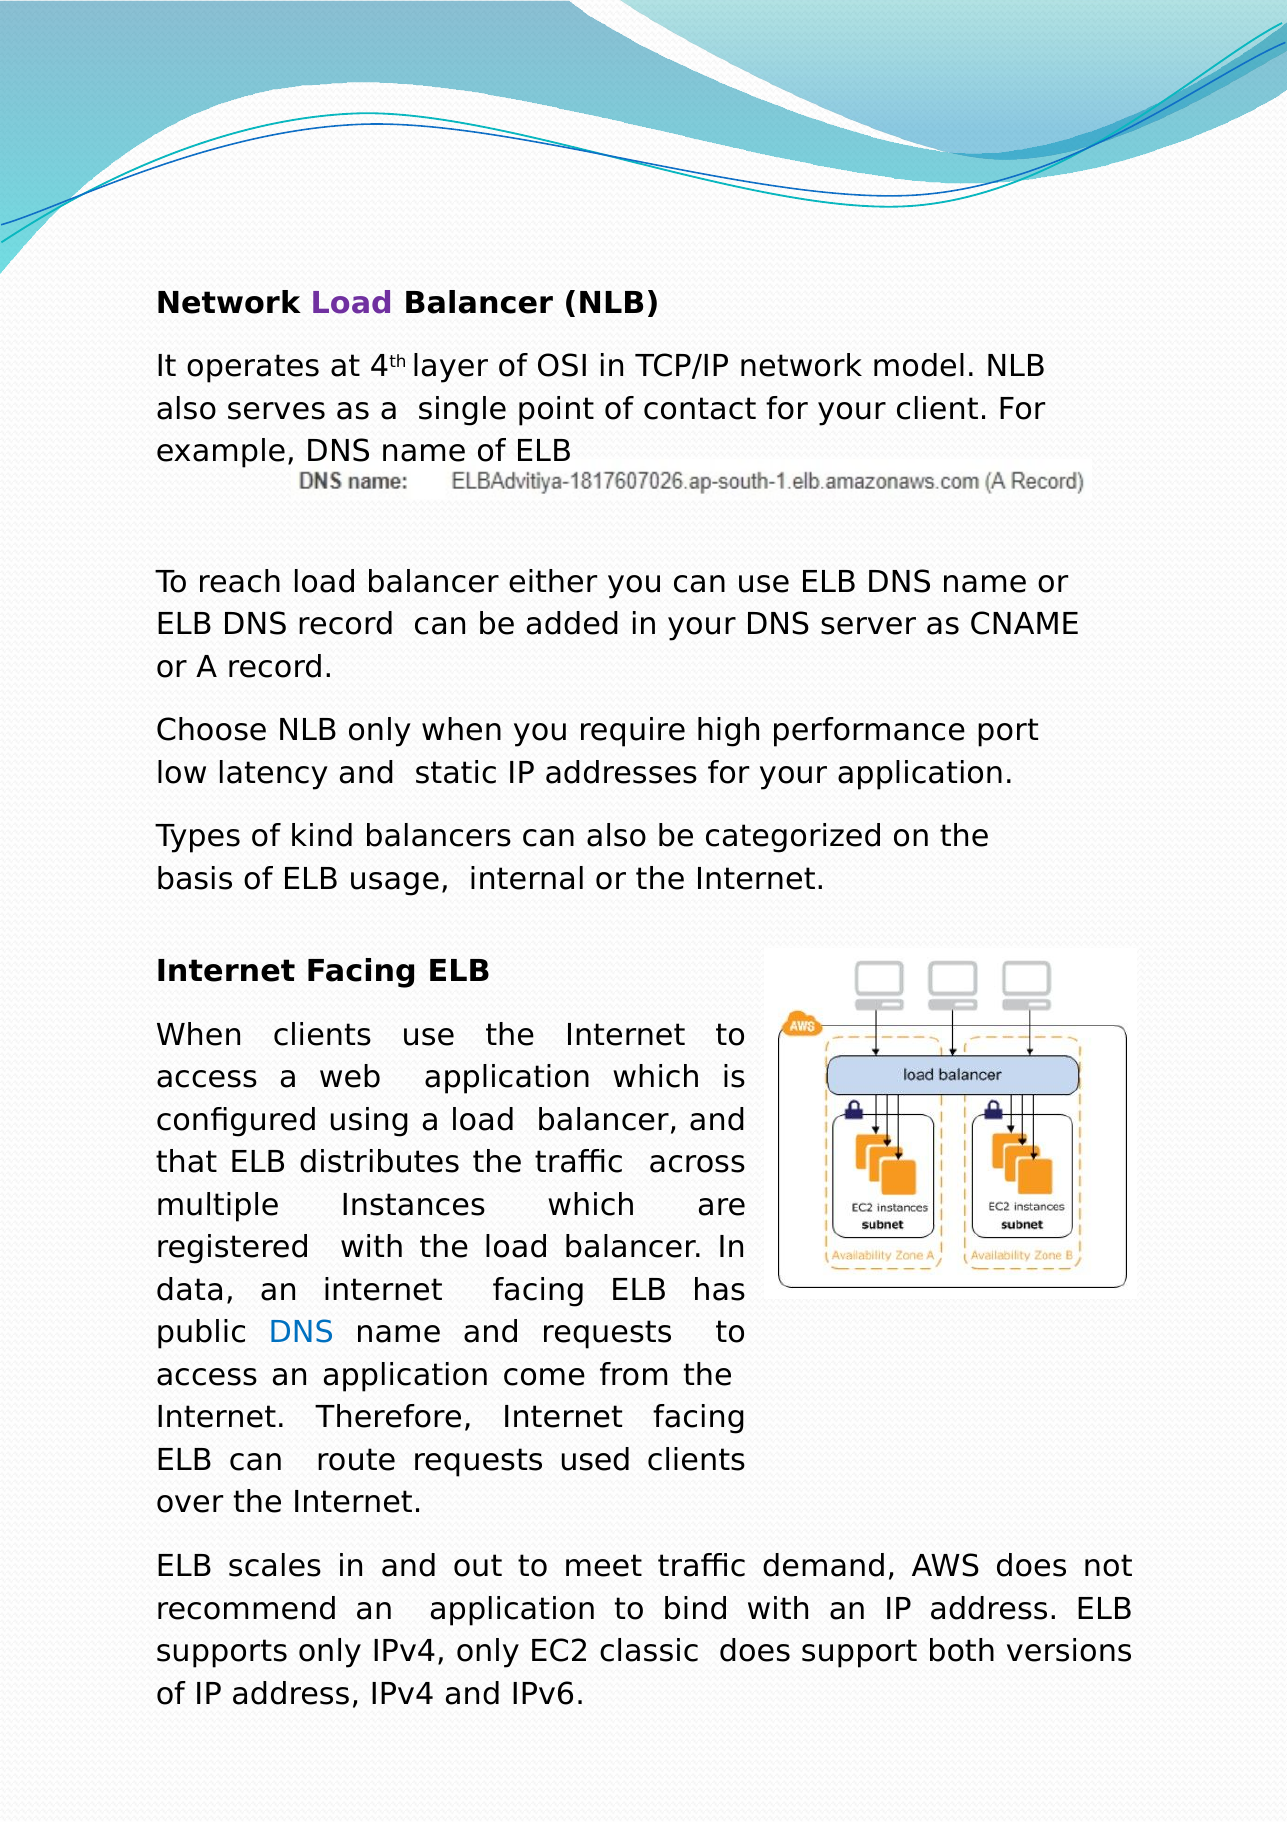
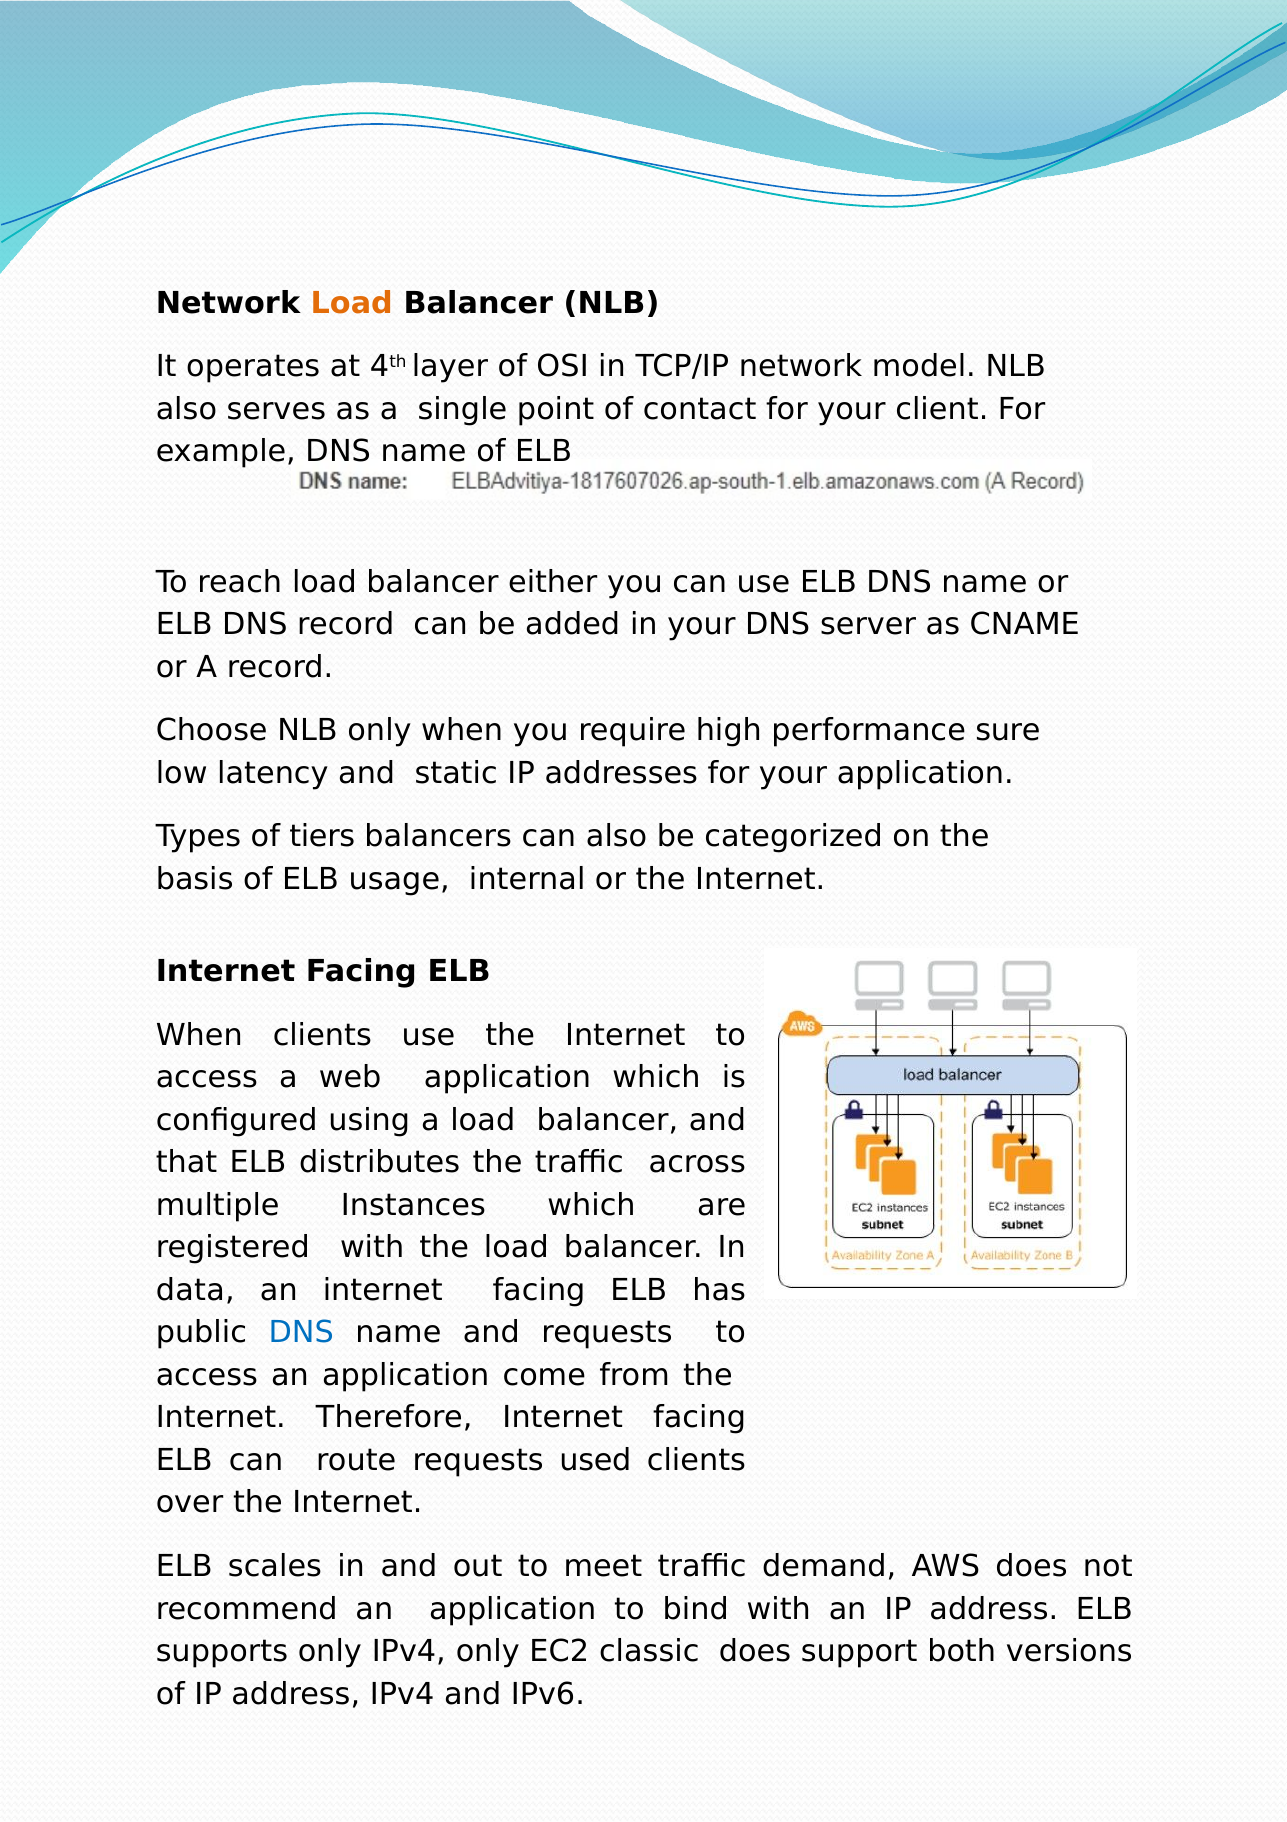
Load at (352, 303) colour: purple -> orange
port: port -> sure
kind: kind -> tiers
